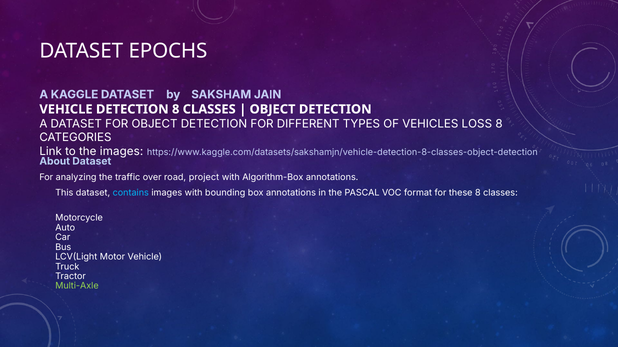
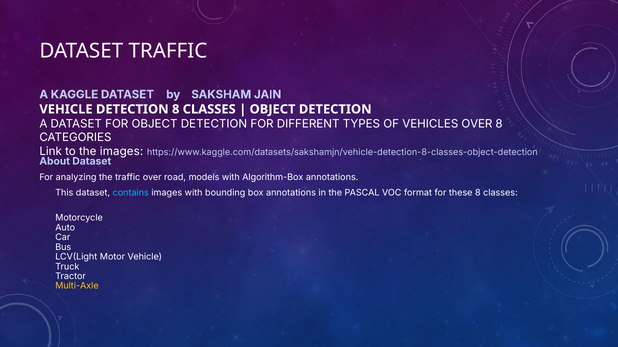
DATASET EPOCHS: EPOCHS -> TRAFFIC
VEHICLES LOSS: LOSS -> OVER
project: project -> models
Multi-Axle colour: light green -> yellow
